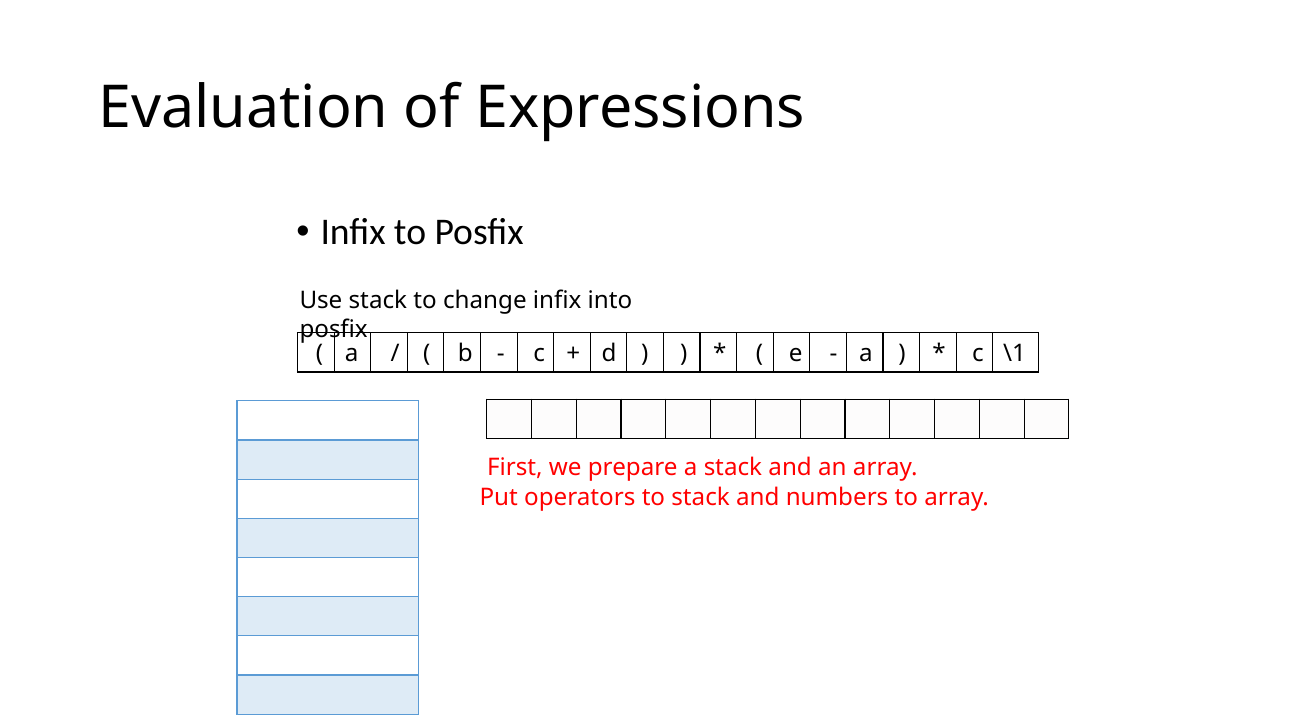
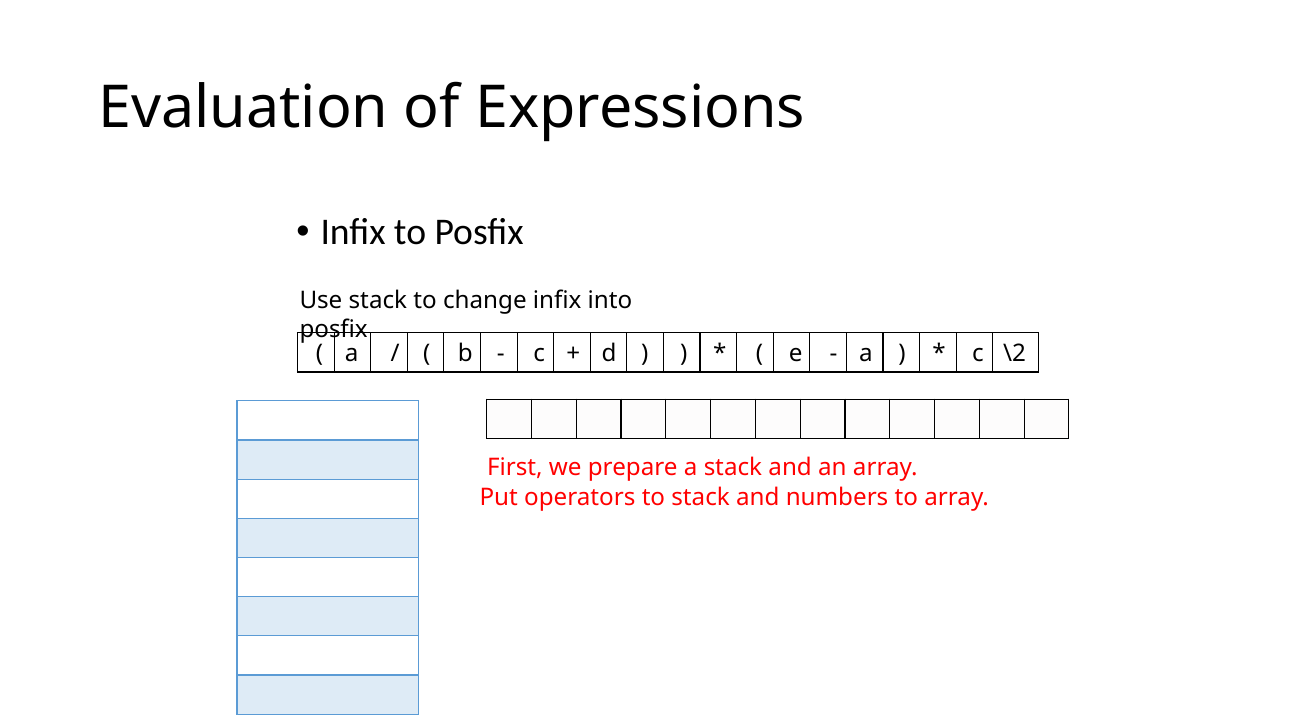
\1: \1 -> \2
